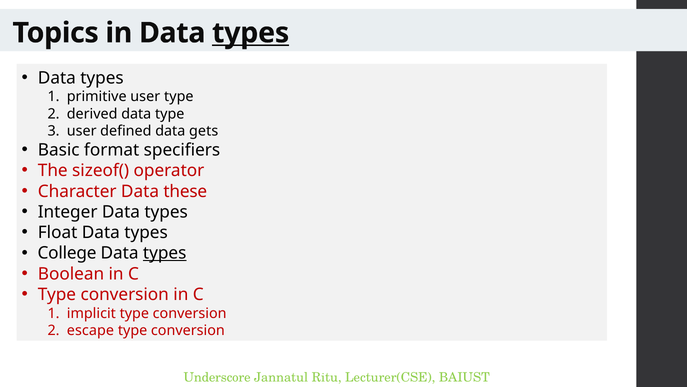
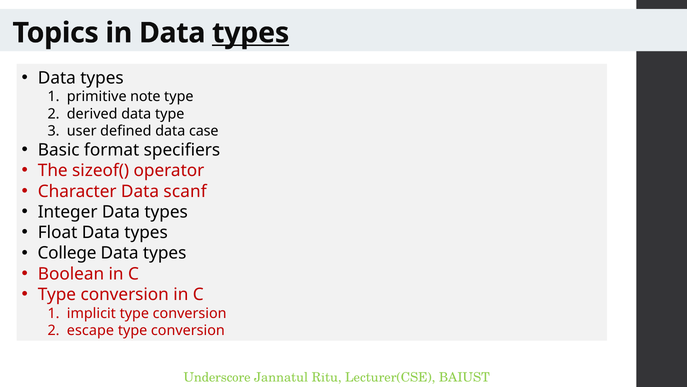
primitive user: user -> note
gets: gets -> case
these: these -> scanf
types at (165, 253) underline: present -> none
